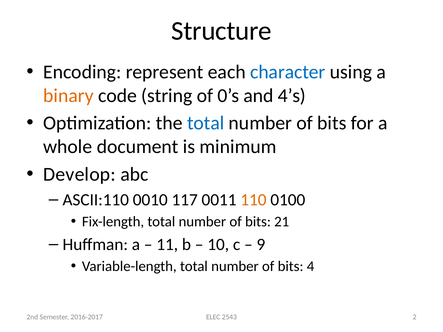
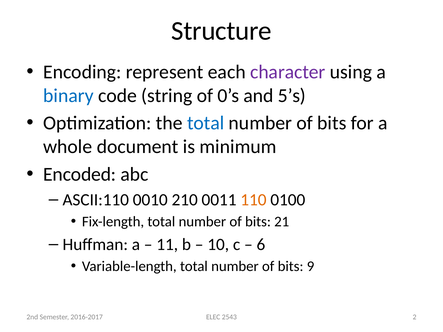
character colour: blue -> purple
binary colour: orange -> blue
4’s: 4’s -> 5’s
Develop: Develop -> Encoded
117: 117 -> 210
9: 9 -> 6
4: 4 -> 9
